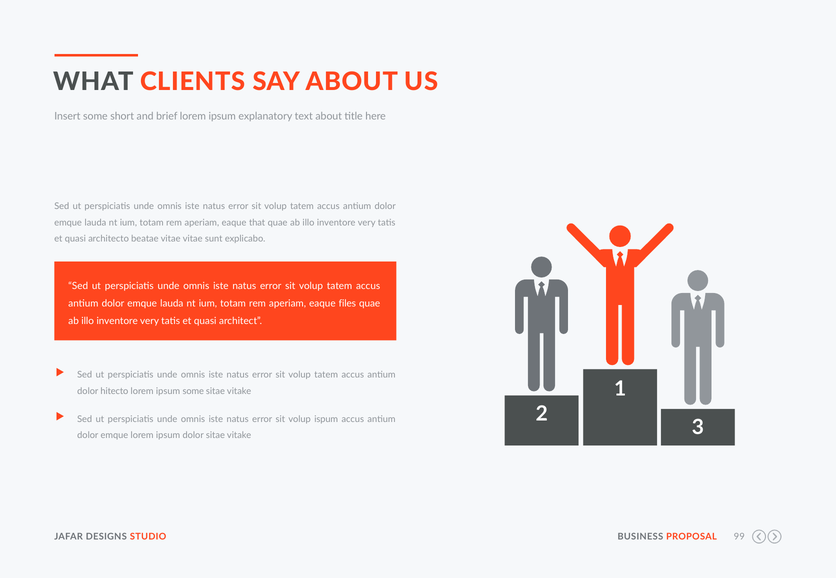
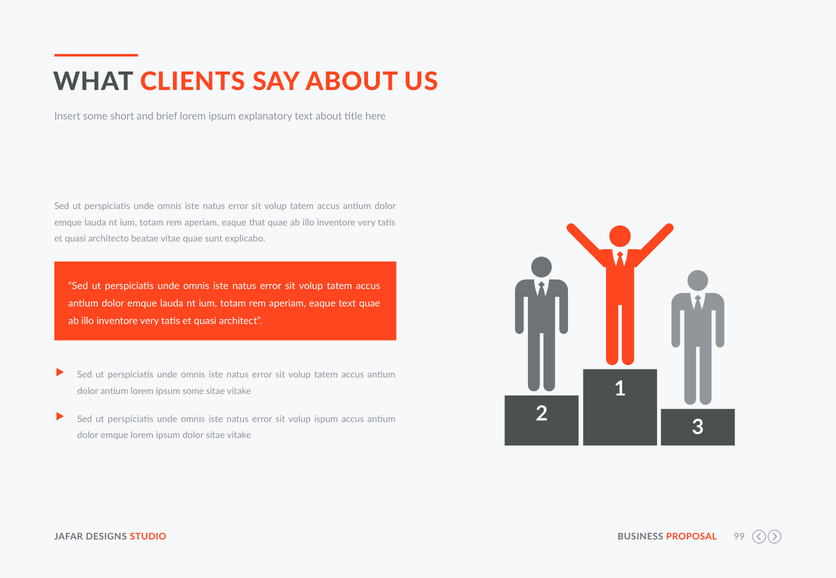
vitae vitae: vitae -> quae
eaque files: files -> text
dolor hitecto: hitecto -> antium
